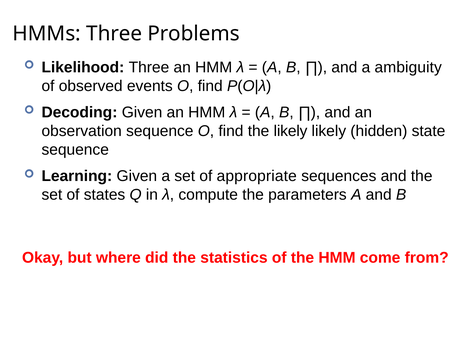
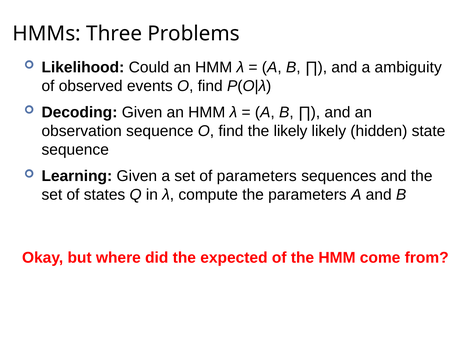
Likelihood Three: Three -> Could
of appropriate: appropriate -> parameters
statistics: statistics -> expected
